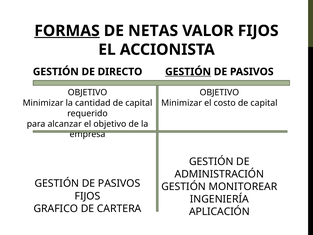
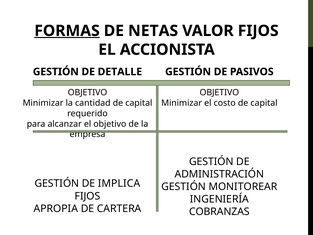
DIRECTO: DIRECTO -> DETALLE
GESTIÓN at (188, 72) underline: present -> none
PASIVOS at (119, 183): PASIVOS -> IMPLICA
GRAFICO: GRAFICO -> APROPIA
APLICACIÓN: APLICACIÓN -> COBRANZAS
